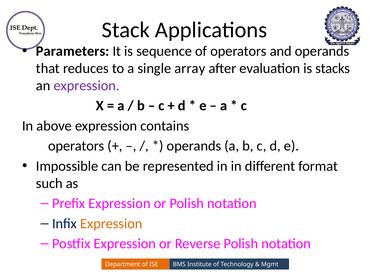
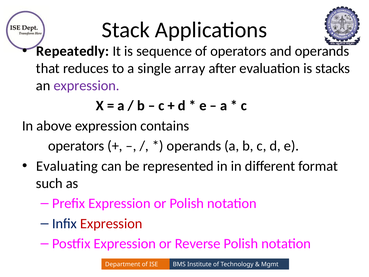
Parameters: Parameters -> Repeatedly
Impossible: Impossible -> Evaluating
Expression at (111, 223) colour: orange -> red
